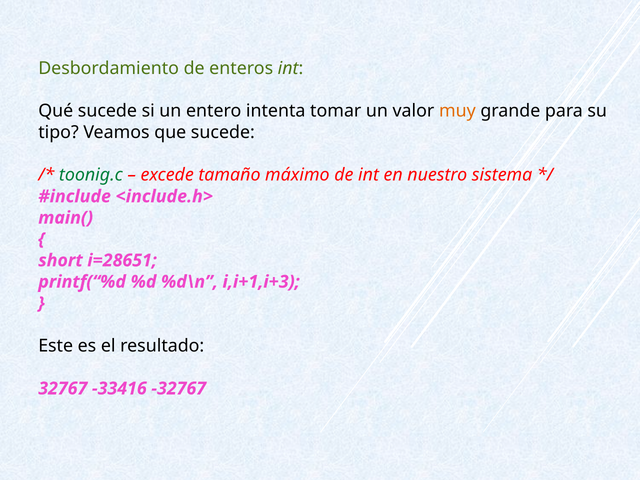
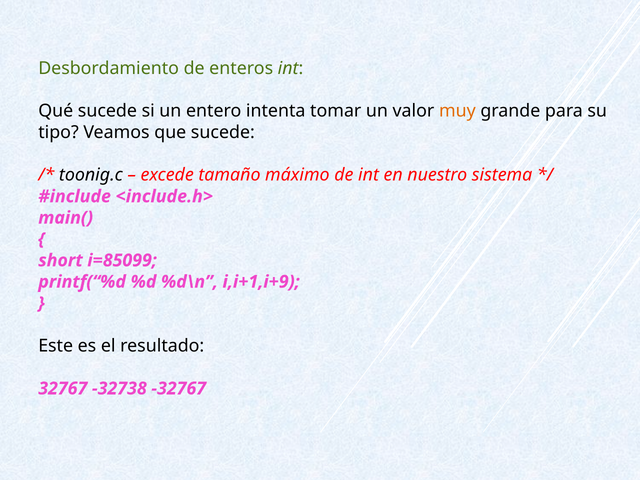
toonig.c colour: green -> black
i=28651: i=28651 -> i=85099
i,i+1,i+3: i,i+1,i+3 -> i,i+1,i+9
-33416: -33416 -> -32738
